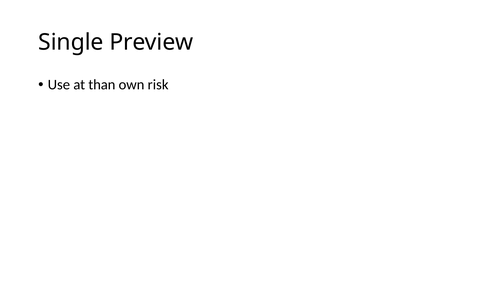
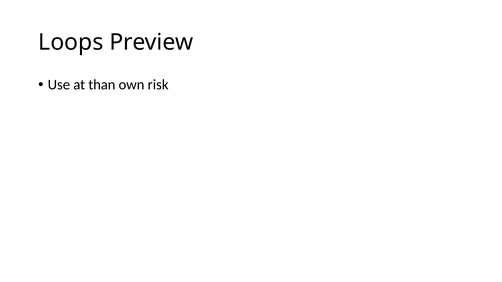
Single: Single -> Loops
